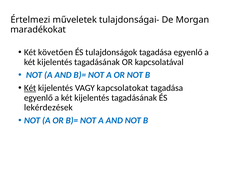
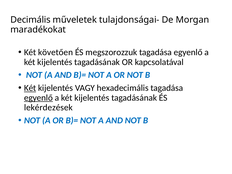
Értelmezi: Értelmezi -> Decimális
tulajdonságok: tulajdonságok -> megszorozzuk
kapcsolatokat: kapcsolatokat -> hexadecimális
egyenlő at (38, 98) underline: none -> present
